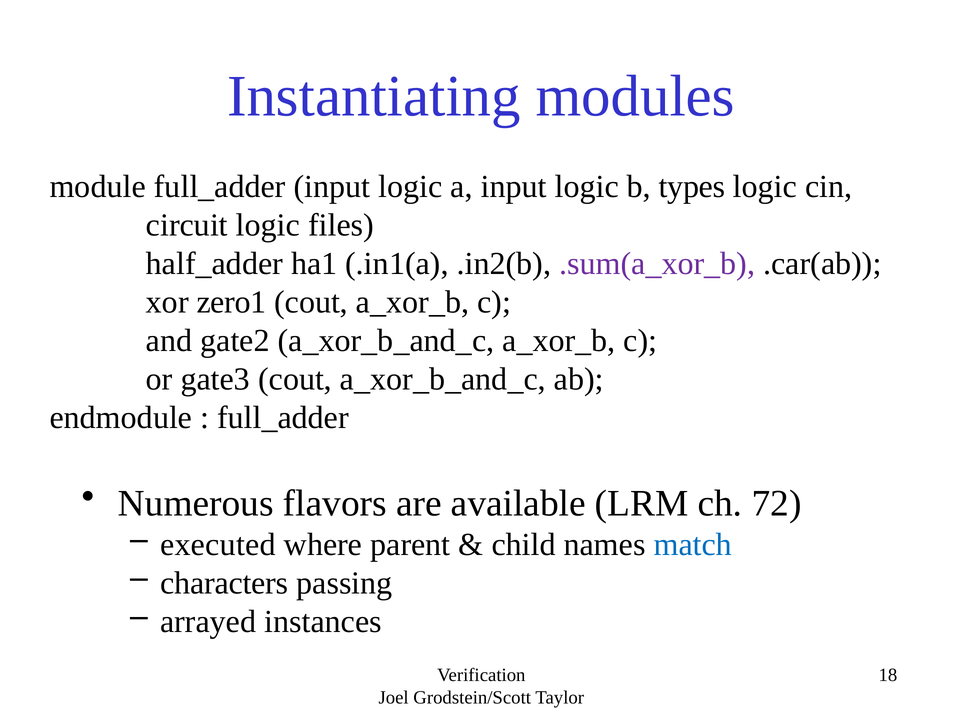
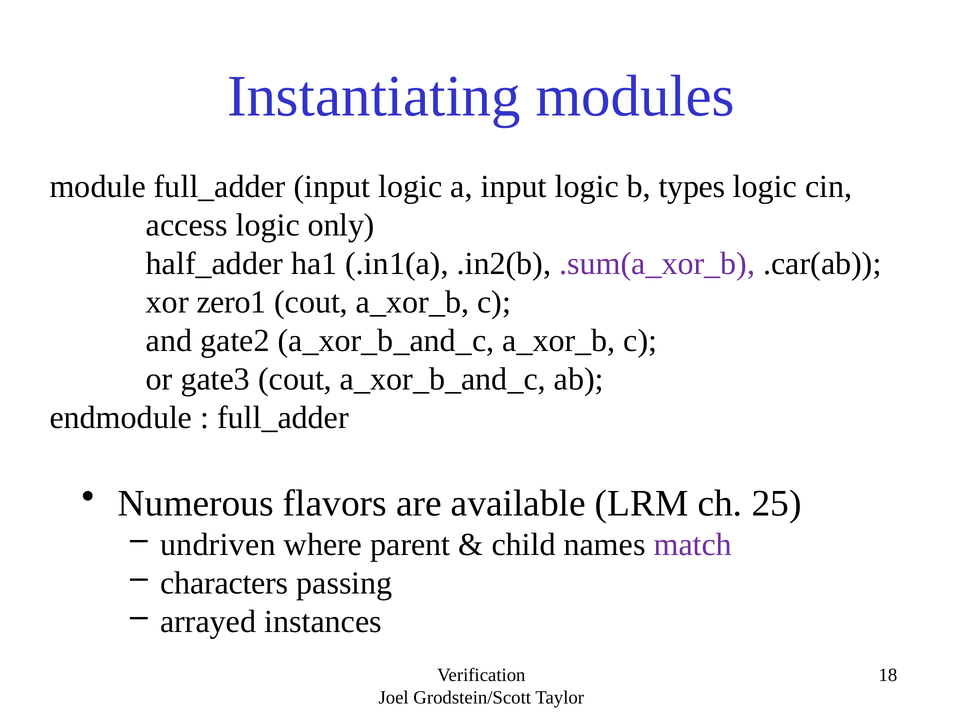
circuit: circuit -> access
files: files -> only
72: 72 -> 25
executed: executed -> undriven
match colour: blue -> purple
